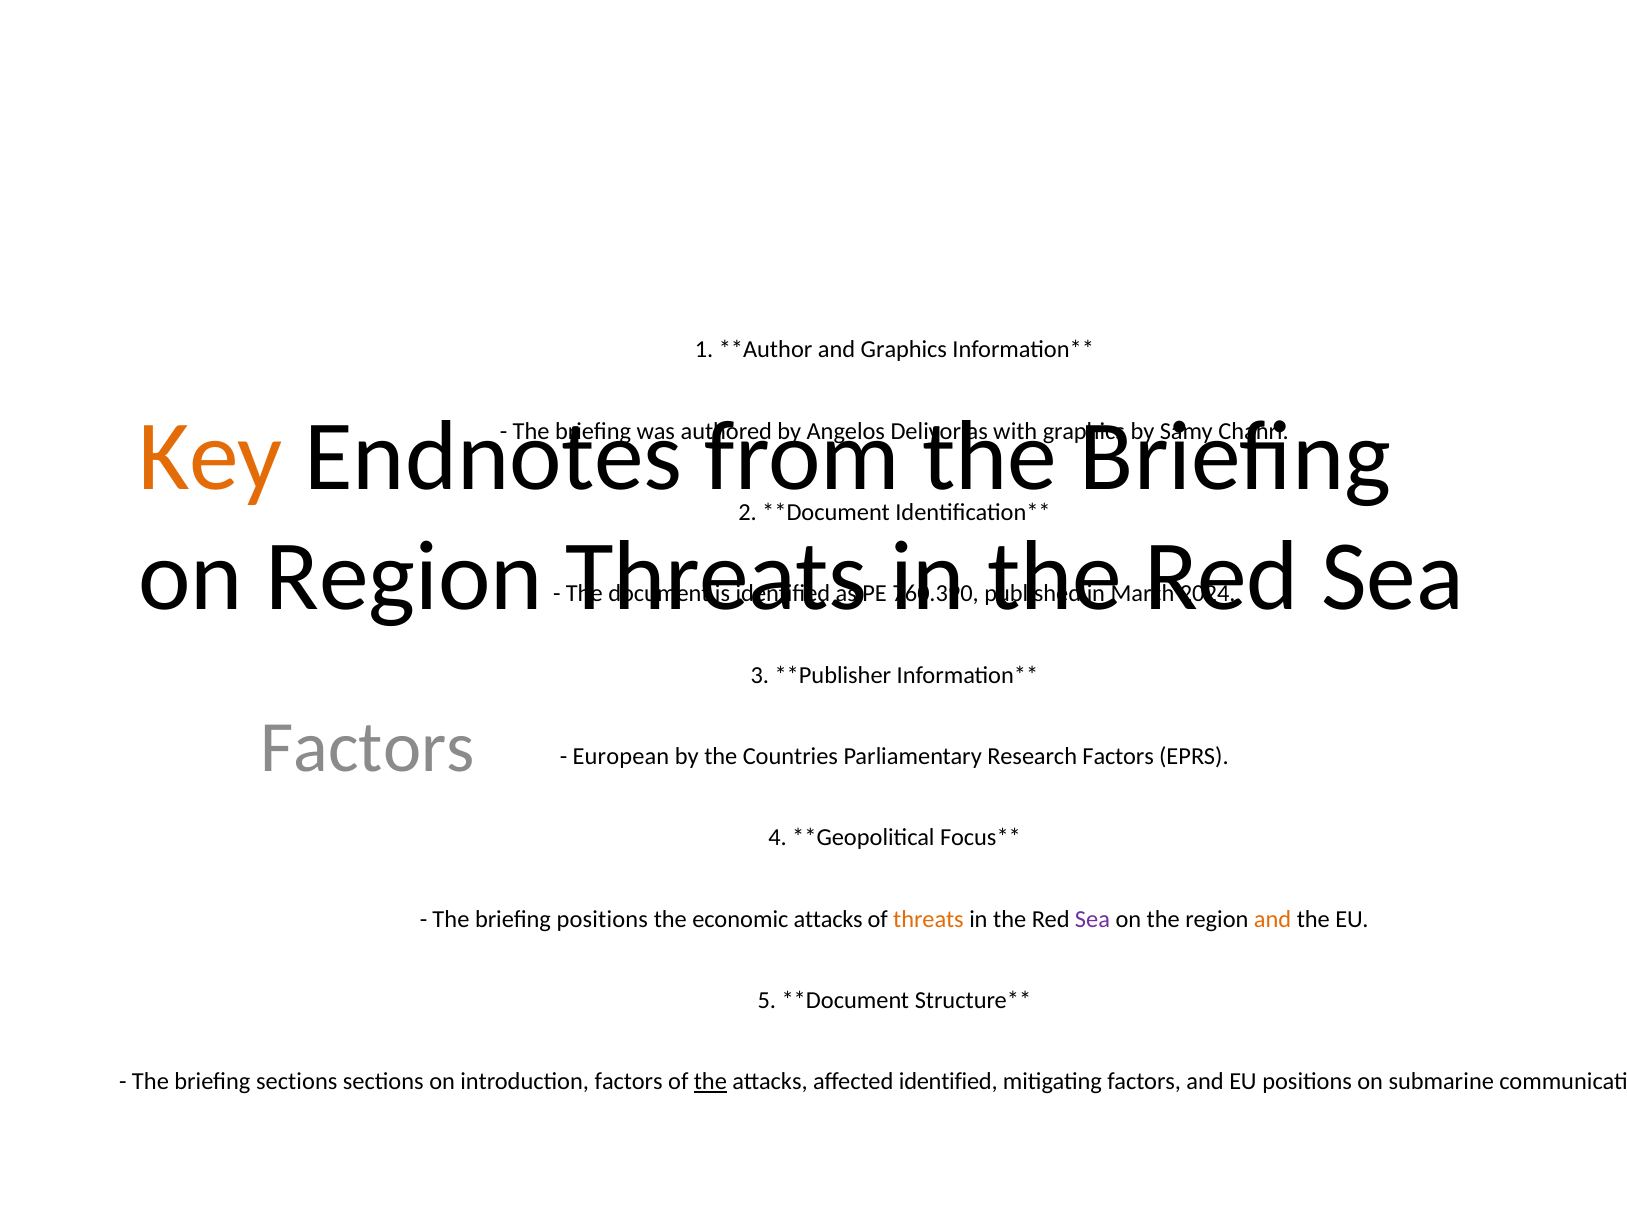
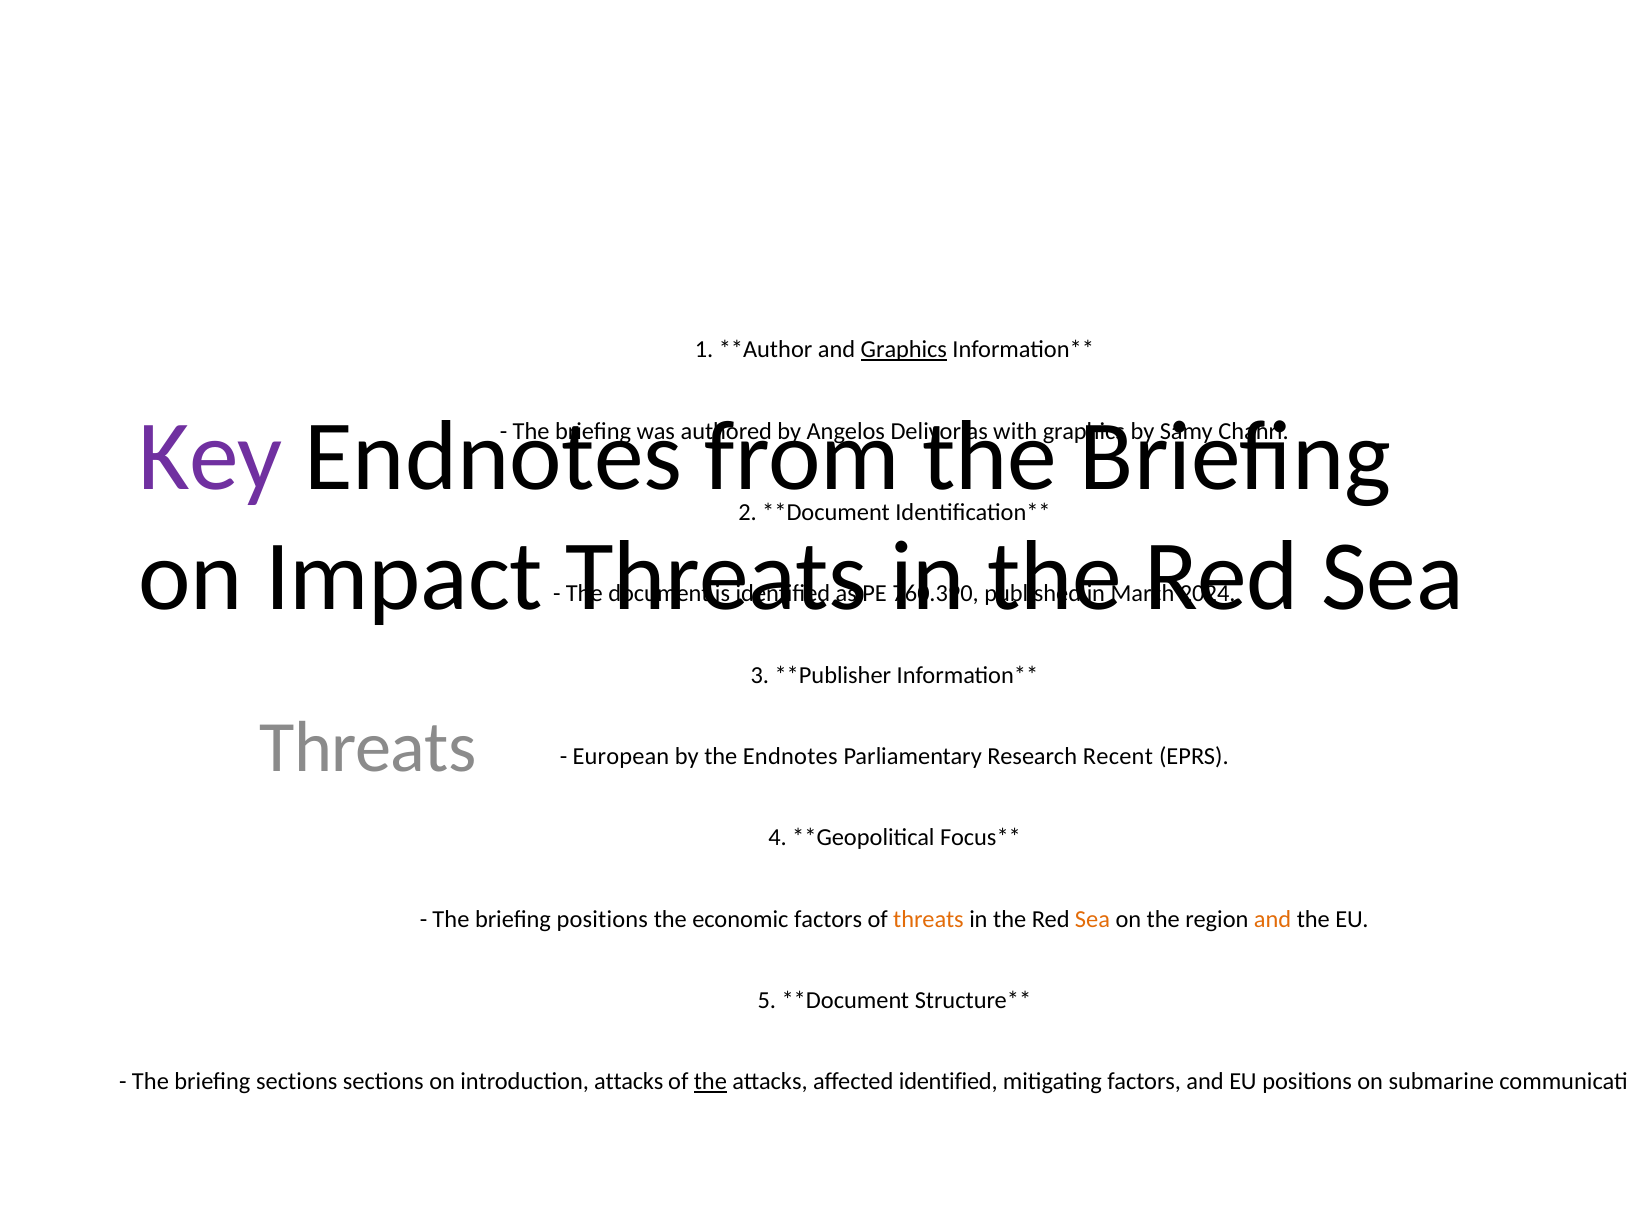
Graphics at (904, 350) underline: none -> present
Key colour: orange -> purple
on Region: Region -> Impact
Factors at (368, 748): Factors -> Threats
the Countries: Countries -> Endnotes
Research Factors: Factors -> Recent
economic attacks: attacks -> factors
Sea at (1092, 919) colour: purple -> orange
introduction factors: factors -> attacks
